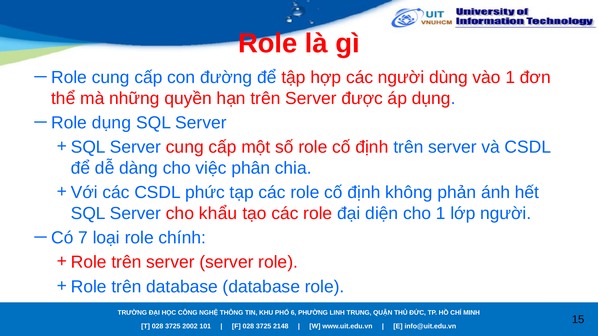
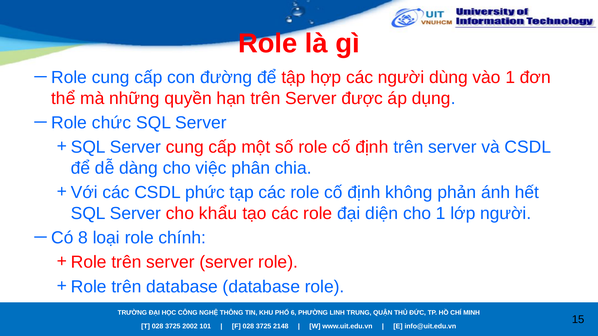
Role dụng: dụng -> chức
7: 7 -> 8
